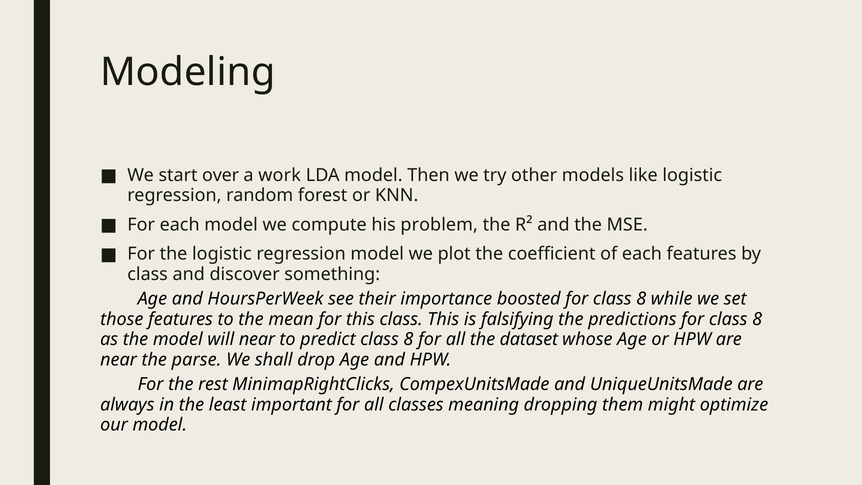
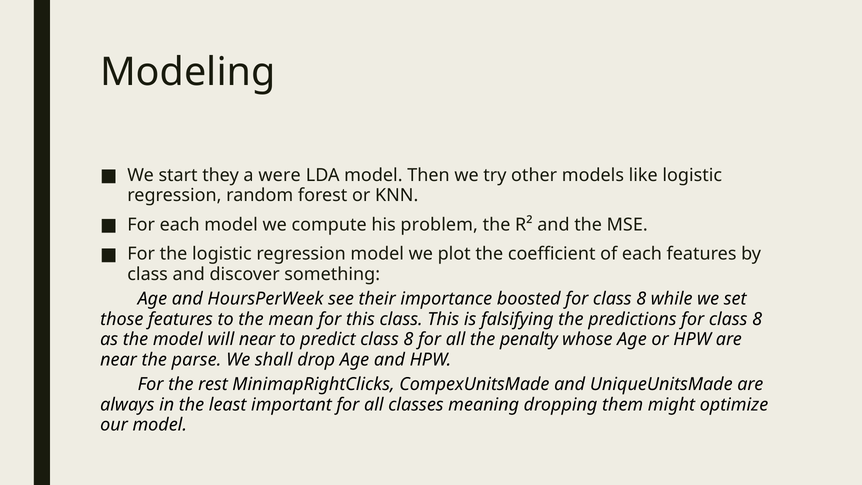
over: over -> they
work: work -> were
dataset: dataset -> penalty
